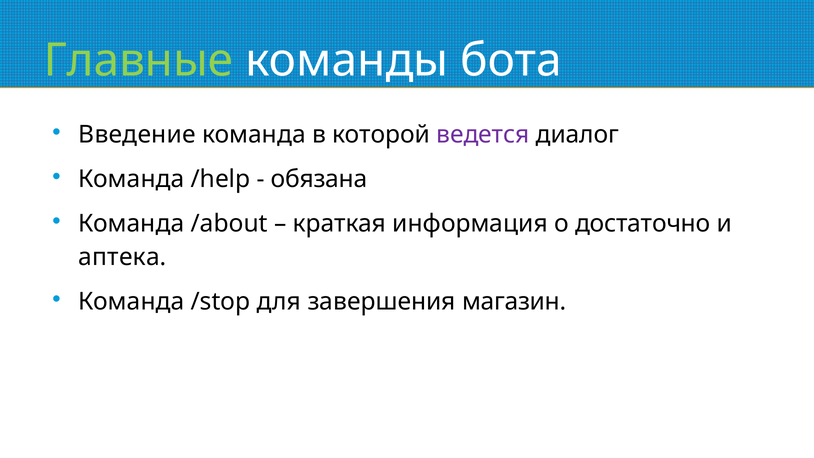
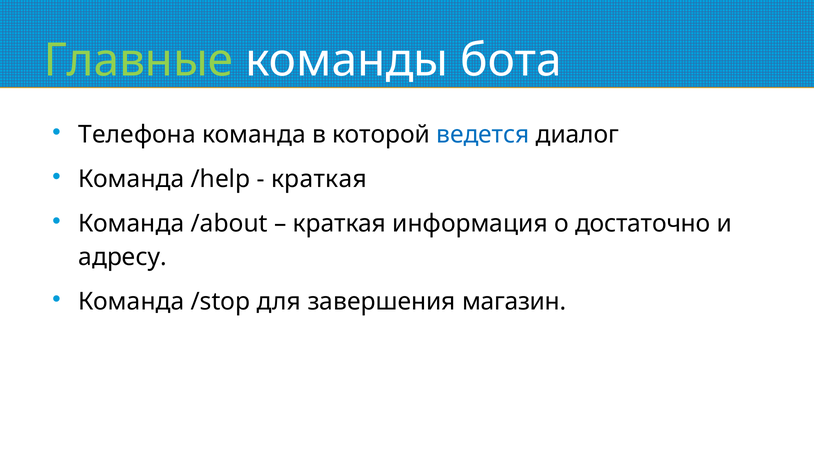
Введение: Введение -> Телефона
ведется colour: purple -> blue
обязана at (319, 179): обязана -> краткая
аптека: аптека -> адресу
